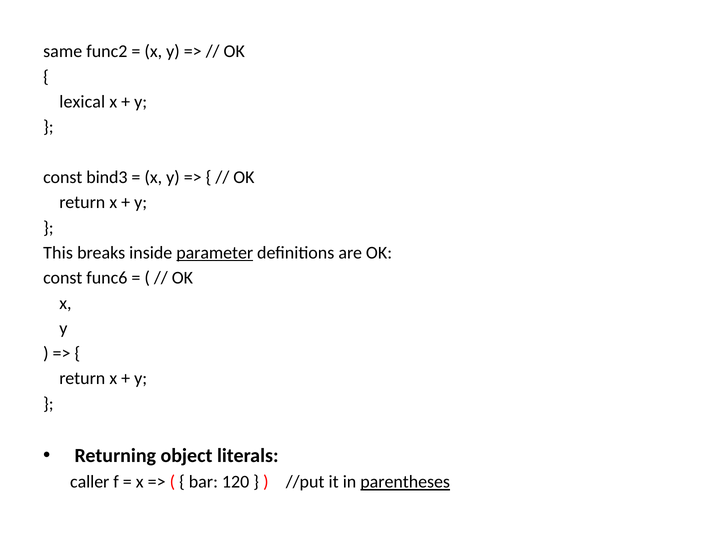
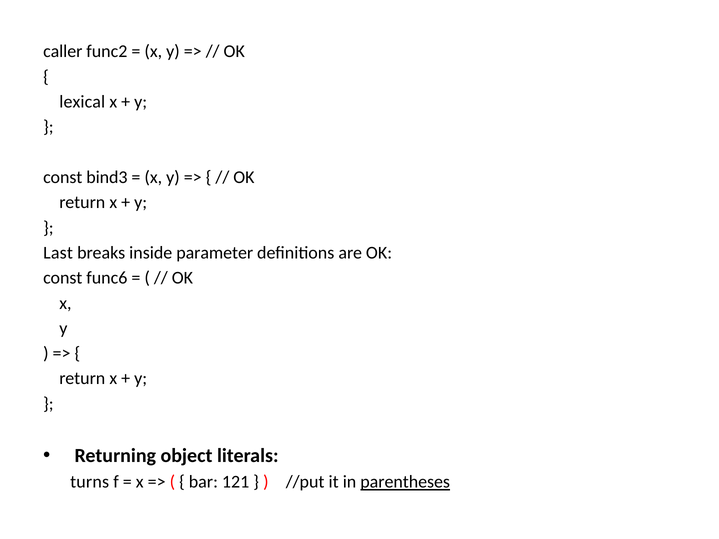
same: same -> caller
This: This -> Last
parameter underline: present -> none
caller: caller -> turns
120: 120 -> 121
